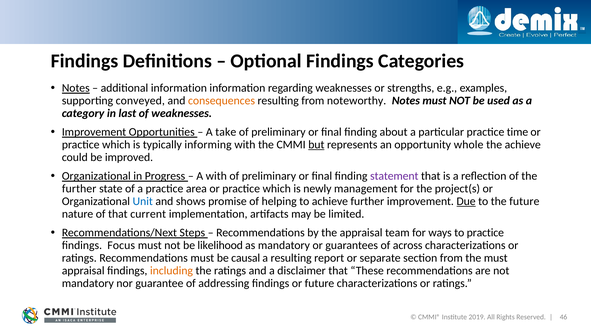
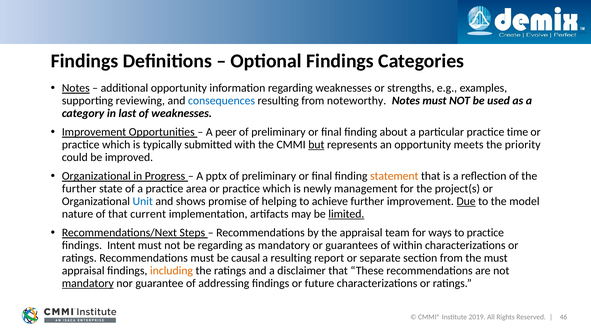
additional information: information -> opportunity
conveyed: conveyed -> reviewing
consequences colour: orange -> blue
take: take -> peer
informing: informing -> submitted
whole: whole -> meets
the achieve: achieve -> priority
A with: with -> pptx
statement colour: purple -> orange
the future: future -> model
limited underline: none -> present
Focus: Focus -> Intent
be likelihood: likelihood -> regarding
across: across -> within
mandatory at (88, 284) underline: none -> present
